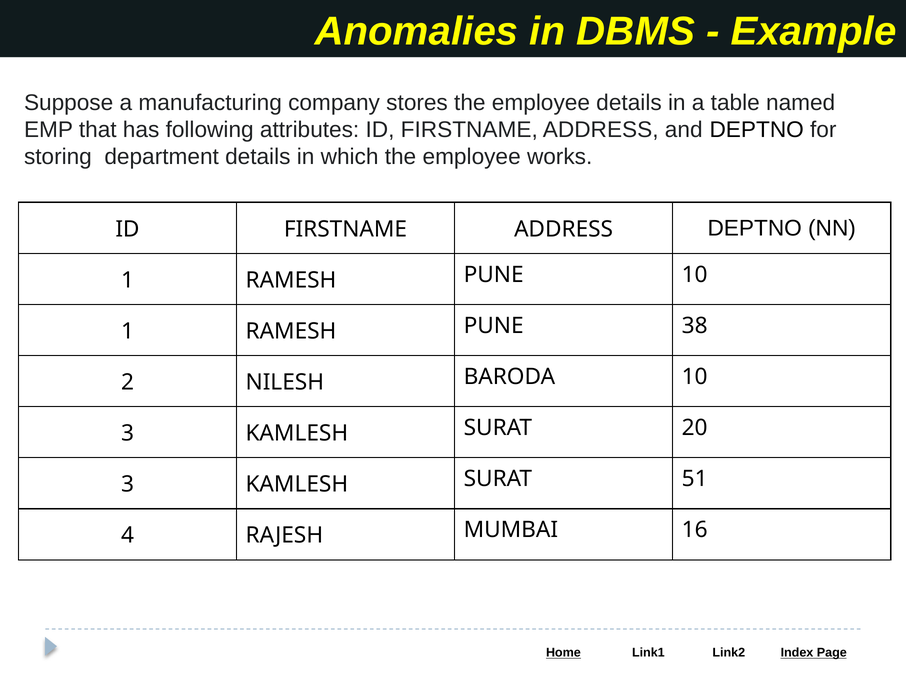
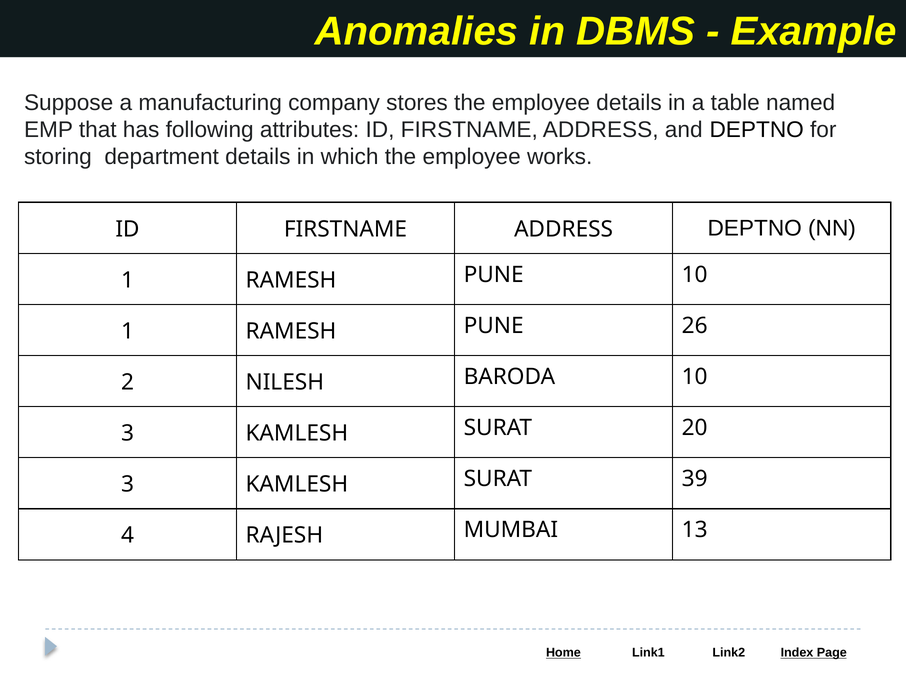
38: 38 -> 26
51: 51 -> 39
16: 16 -> 13
